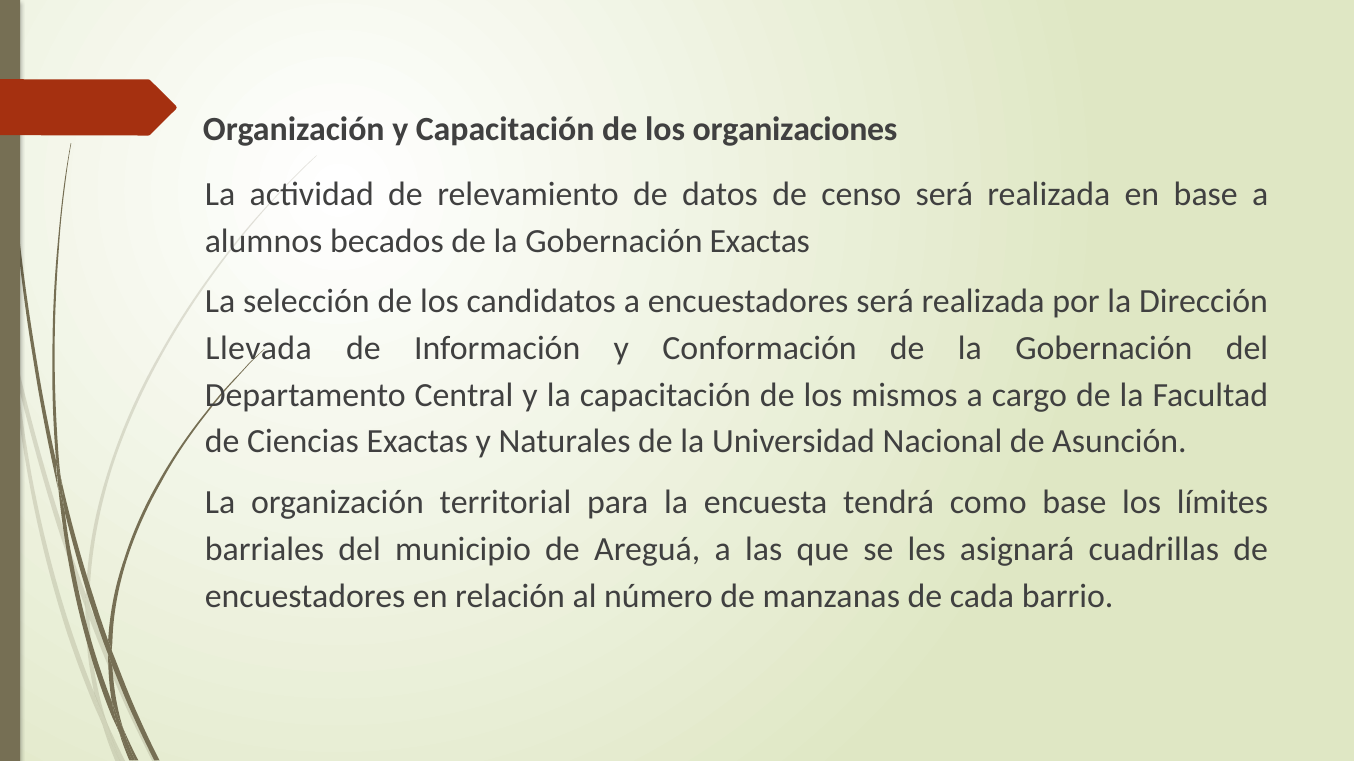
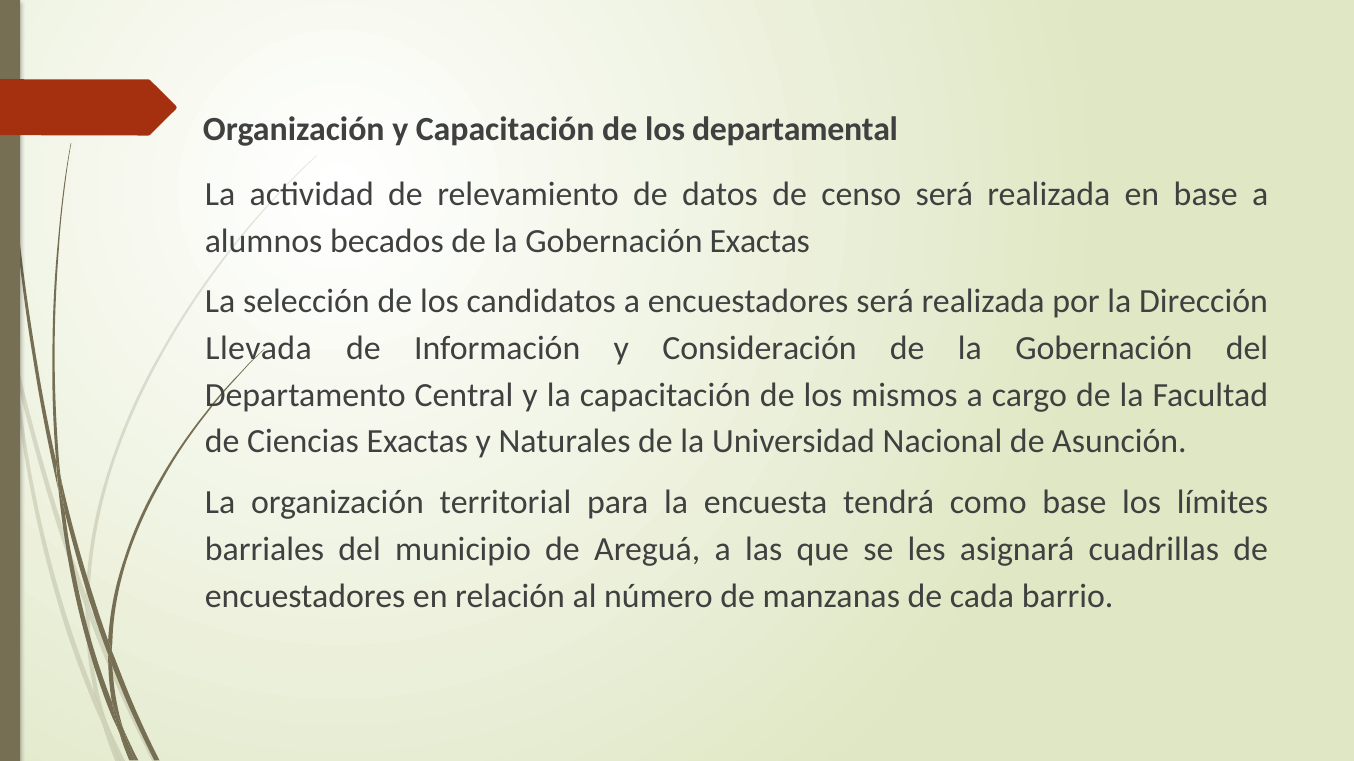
organizaciones: organizaciones -> departamental
Conformación: Conformación -> Consideración
